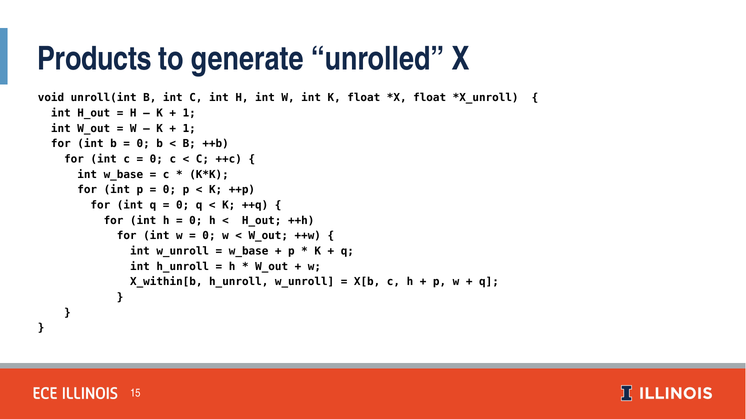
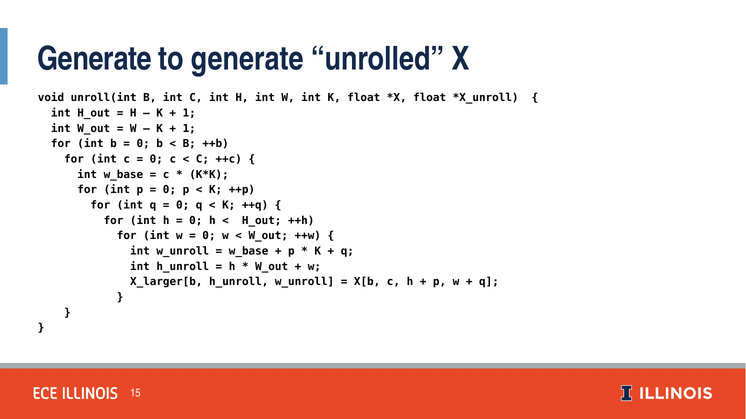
Products at (95, 59): Products -> Generate
X_within[b: X_within[b -> X_larger[b
